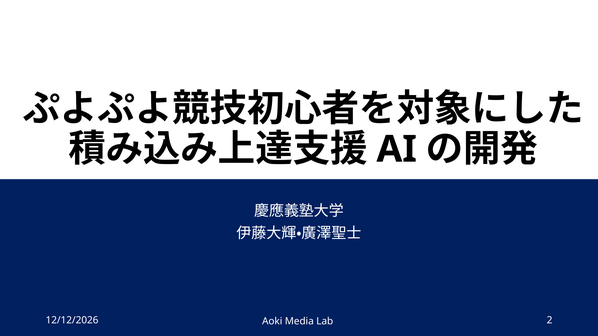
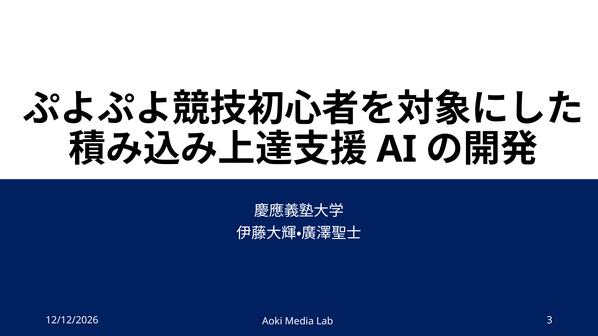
2: 2 -> 3
